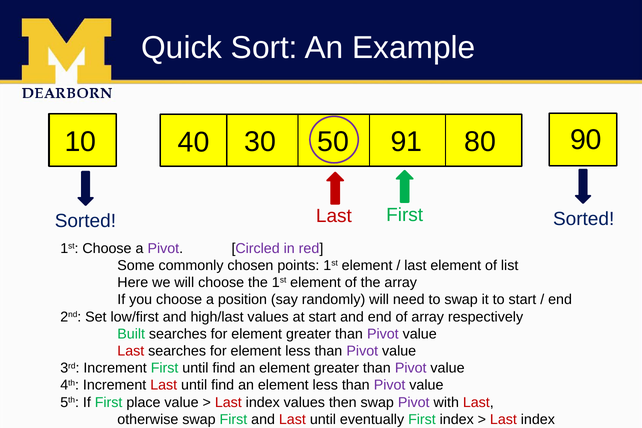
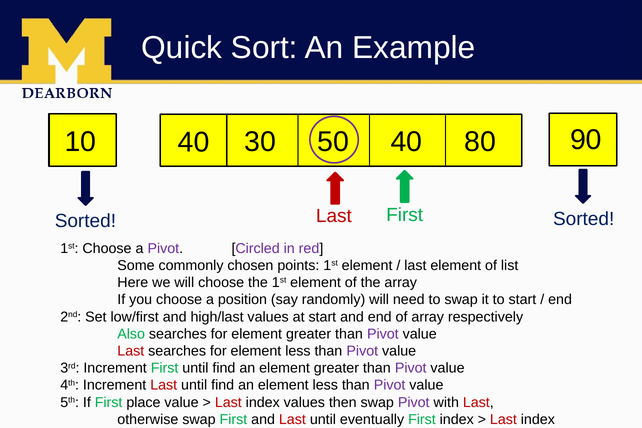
30 91: 91 -> 40
Built: Built -> Also
